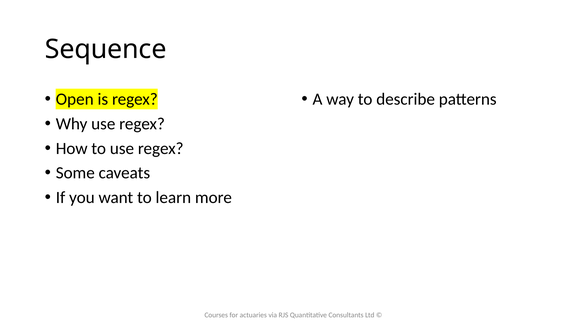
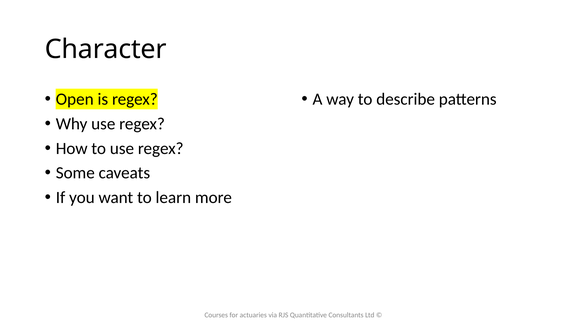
Sequence: Sequence -> Character
